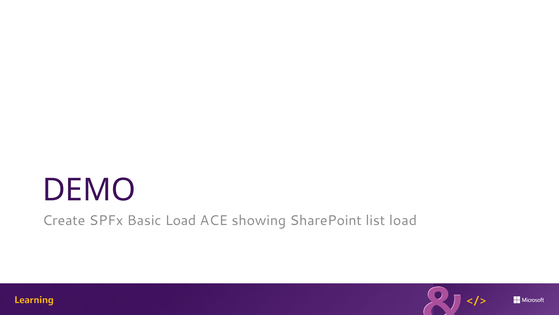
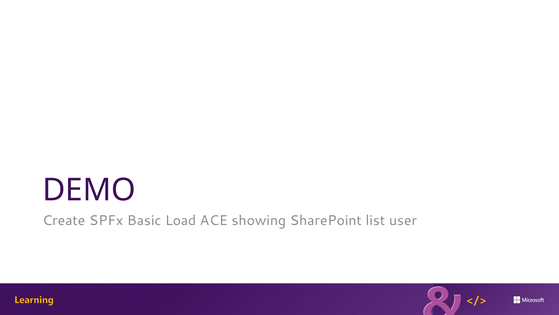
list load: load -> user
